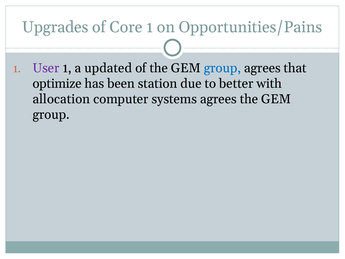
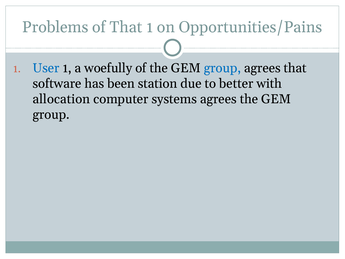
Upgrades: Upgrades -> Problems
of Core: Core -> That
User colour: purple -> blue
updated: updated -> woefully
optimize: optimize -> software
